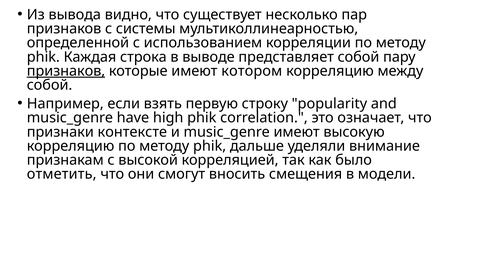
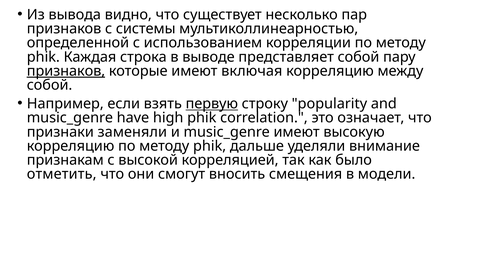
котором: котором -> включая
первую underline: none -> present
контексте: контексте -> заменяли
